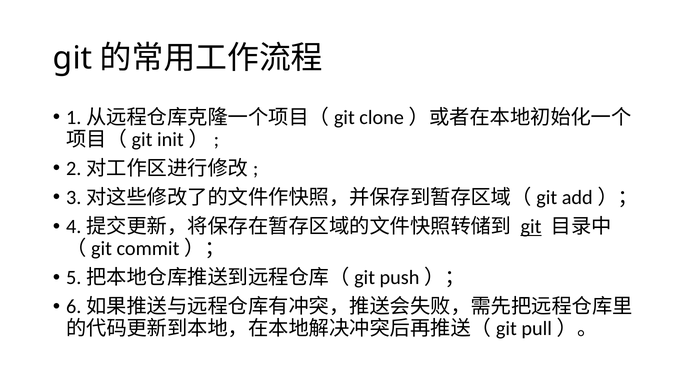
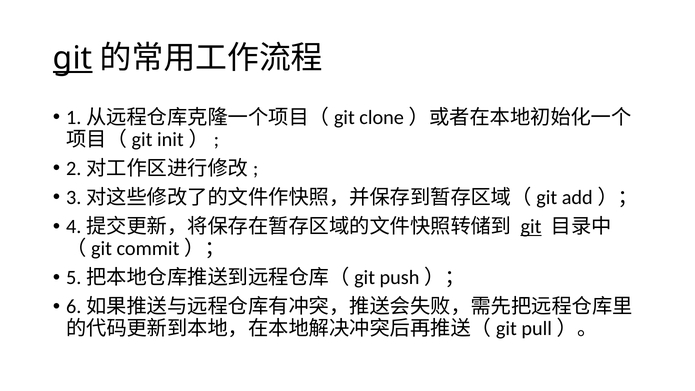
git at (73, 58) underline: none -> present
